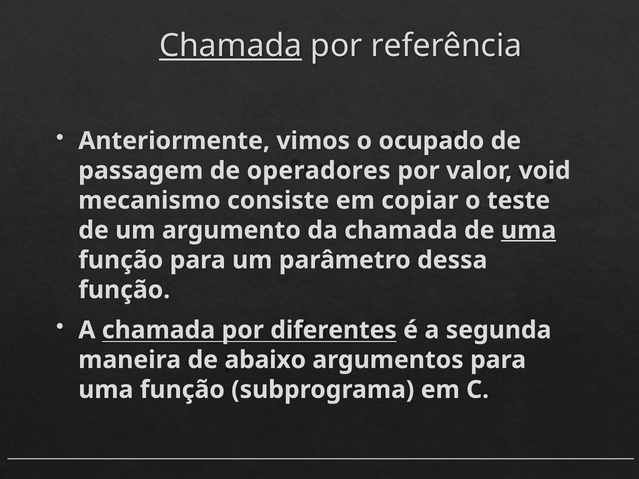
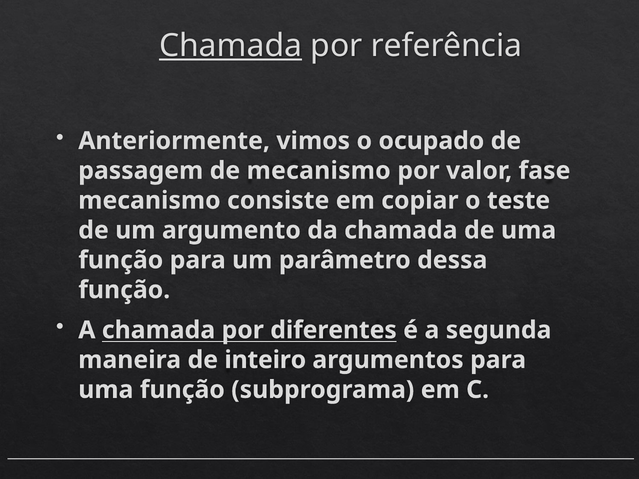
de operadores: operadores -> mecanismo
void: void -> fase
uma at (529, 230) underline: present -> none
abaixo: abaixo -> inteiro
